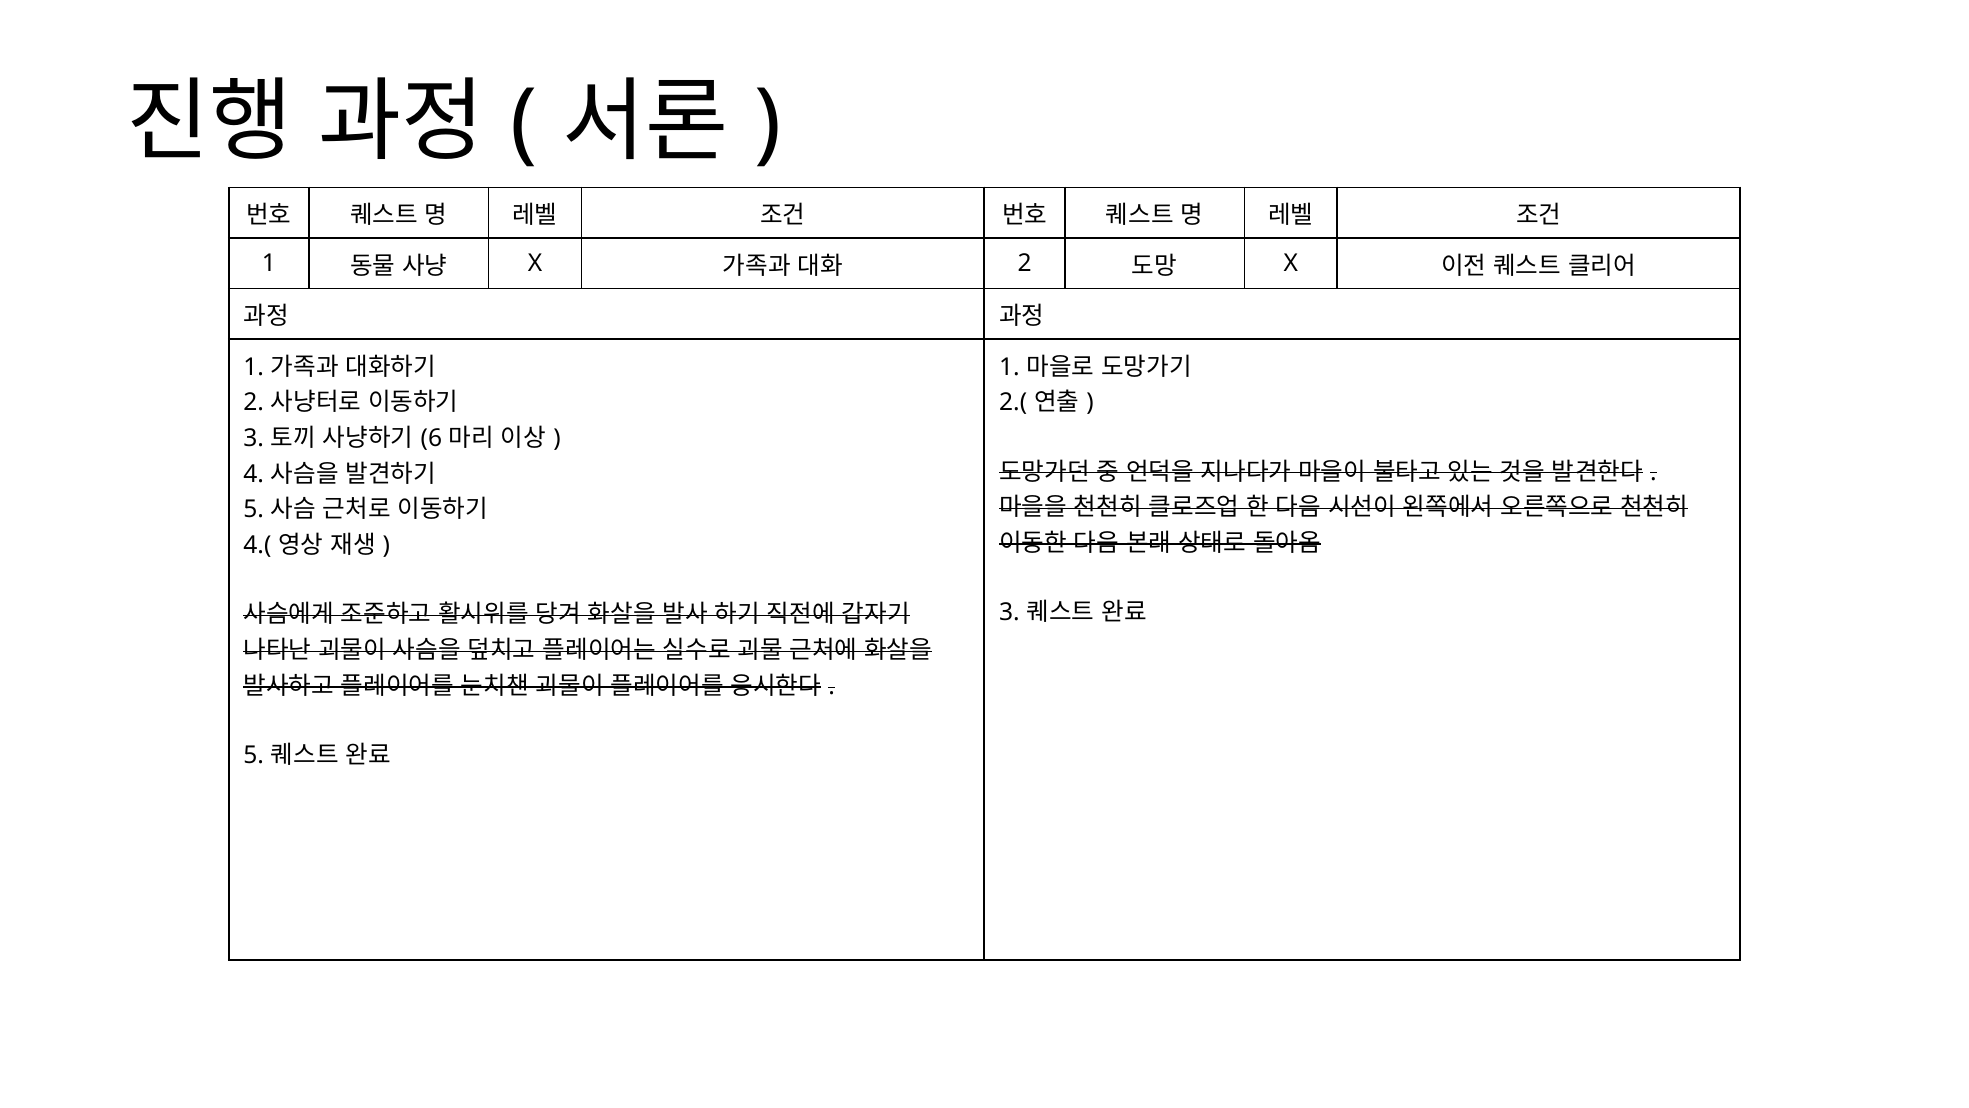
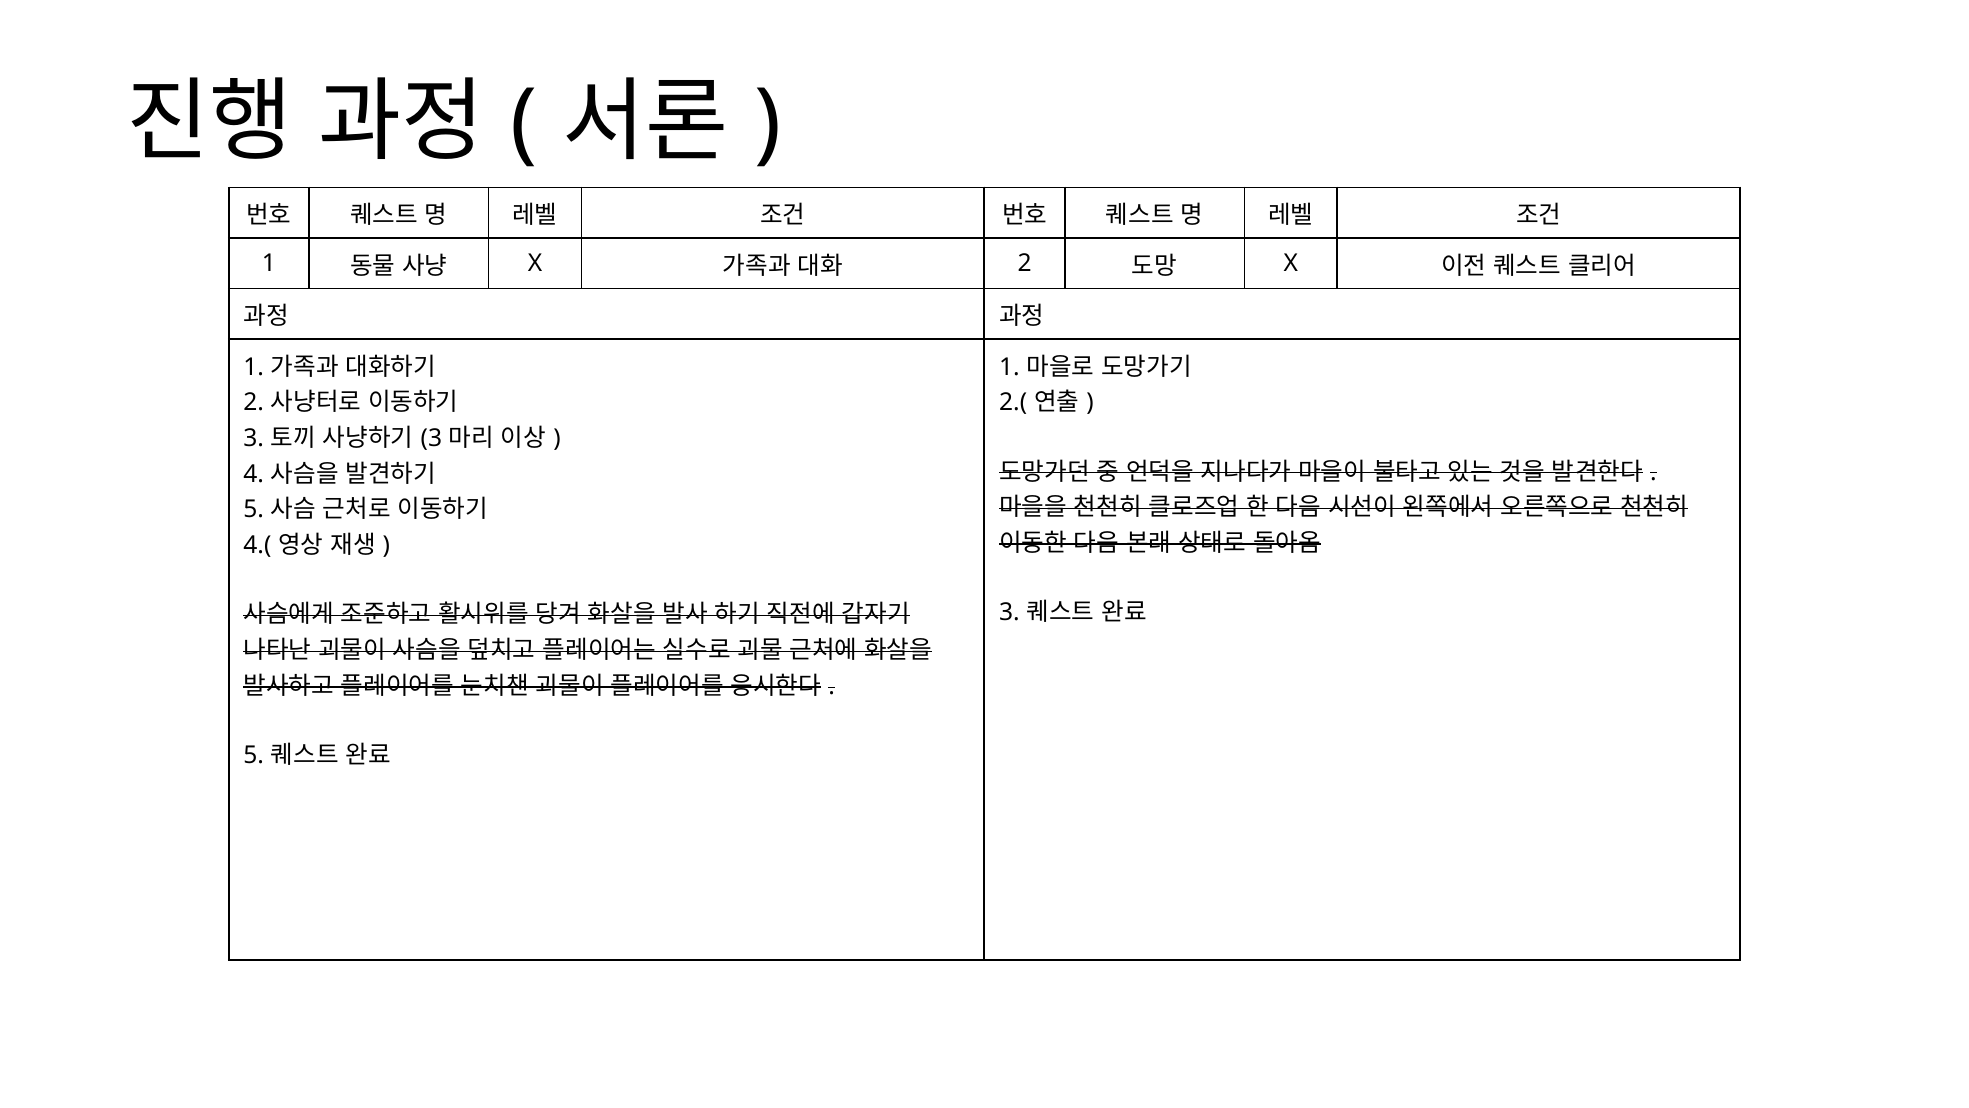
6 at (431, 438): 6 -> 3
